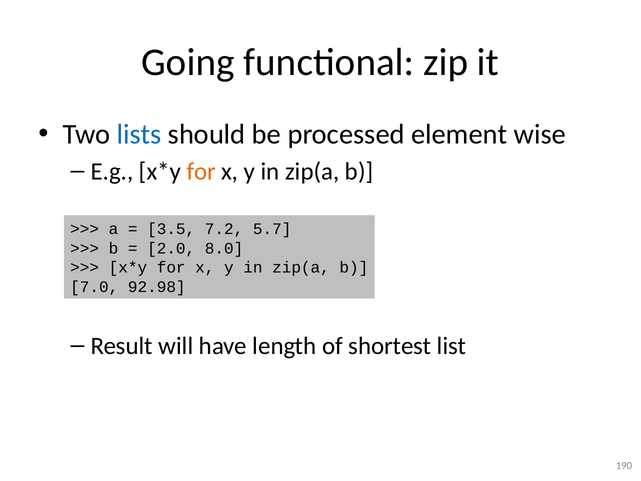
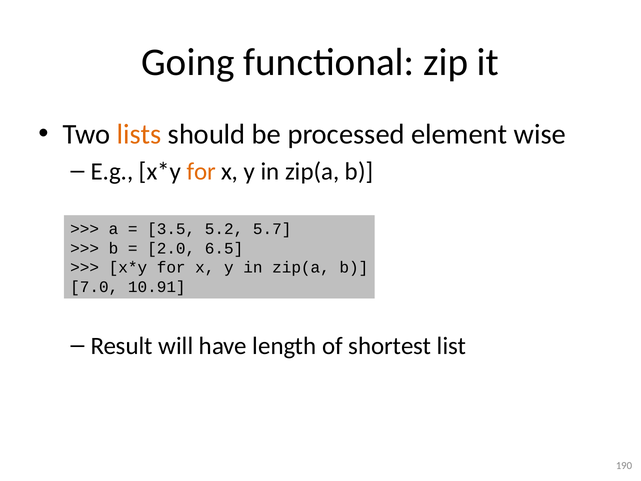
lists colour: blue -> orange
7.2: 7.2 -> 5.2
8.0: 8.0 -> 6.5
92.98: 92.98 -> 10.91
